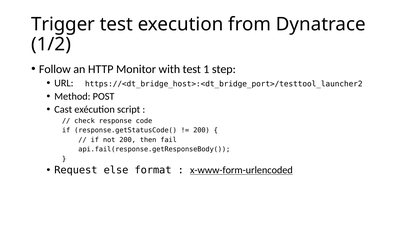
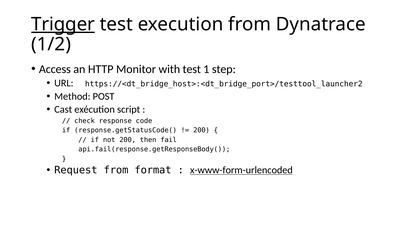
Trigger underline: none -> present
Follow: Follow -> Access
Request else: else -> from
